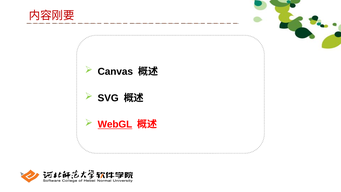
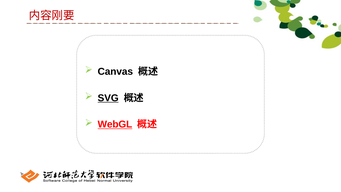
SVG underline: none -> present
